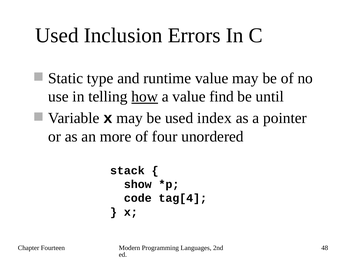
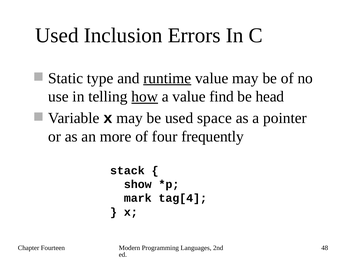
runtime underline: none -> present
until: until -> head
index: index -> space
unordered: unordered -> frequently
code: code -> mark
